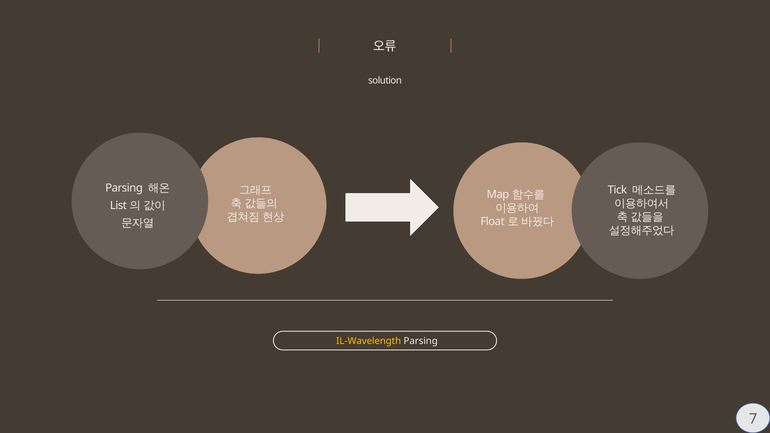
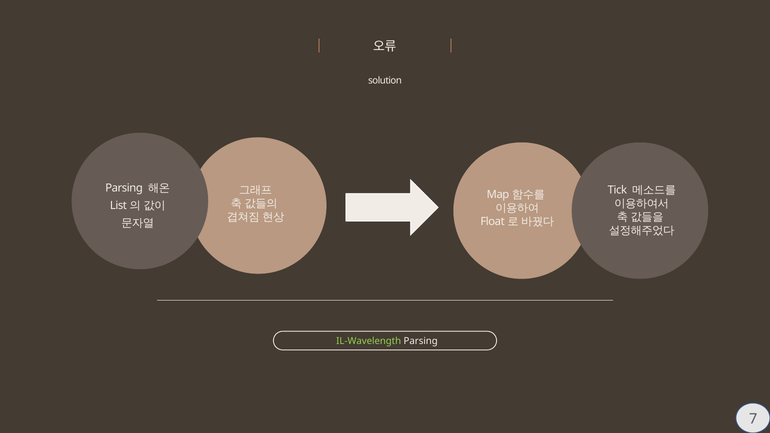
IL-Wavelength colour: yellow -> light green
